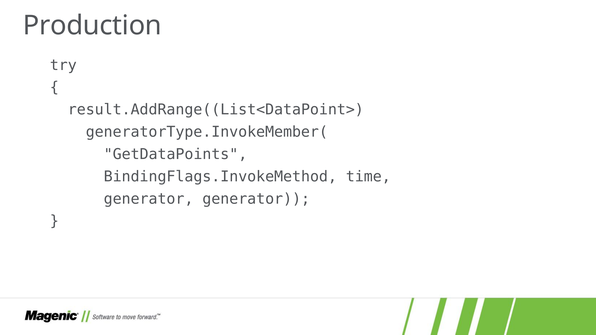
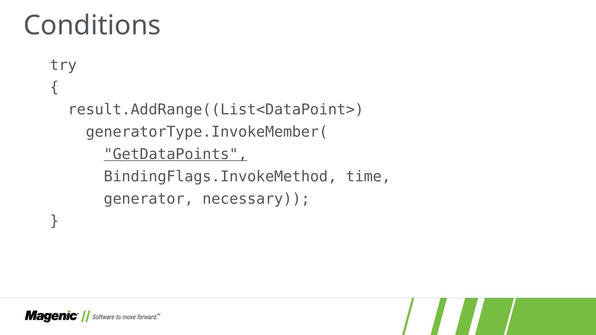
Production: Production -> Conditions
GetDataPoints underline: none -> present
generator generator: generator -> necessary
